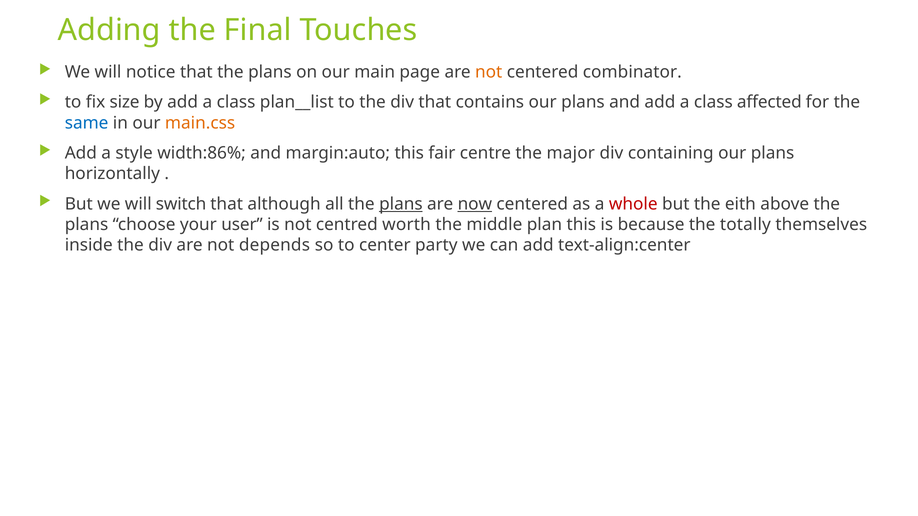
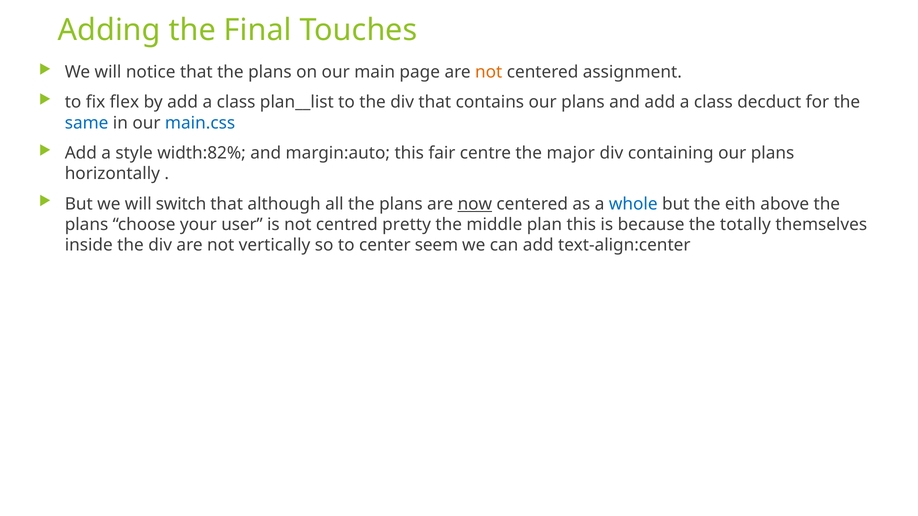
combinator: combinator -> assignment
size: size -> flex
affected: affected -> decduct
main.css colour: orange -> blue
width:86%: width:86% -> width:82%
plans at (401, 204) underline: present -> none
whole colour: red -> blue
worth: worth -> pretty
depends: depends -> vertically
party: party -> seem
